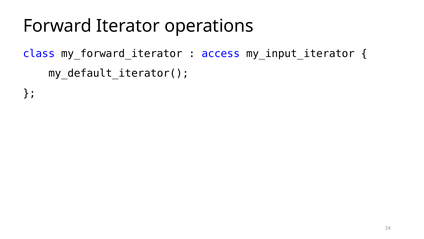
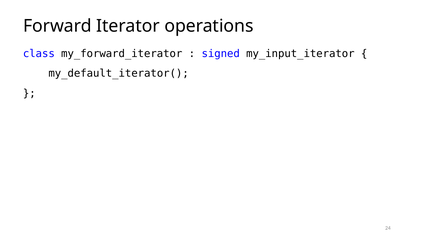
access: access -> signed
